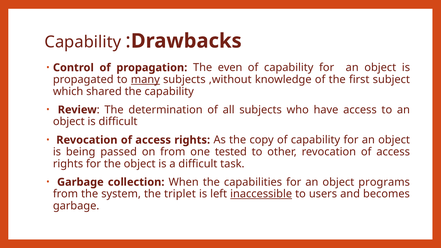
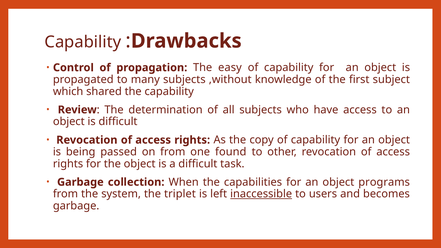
even: even -> easy
many underline: present -> none
tested: tested -> found
